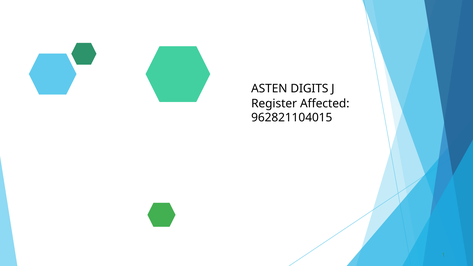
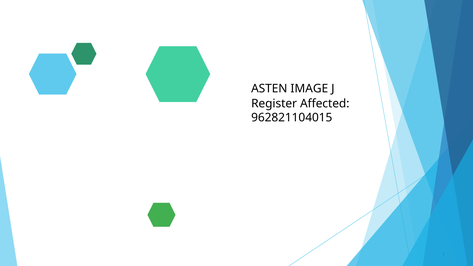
DIGITS: DIGITS -> IMAGE
